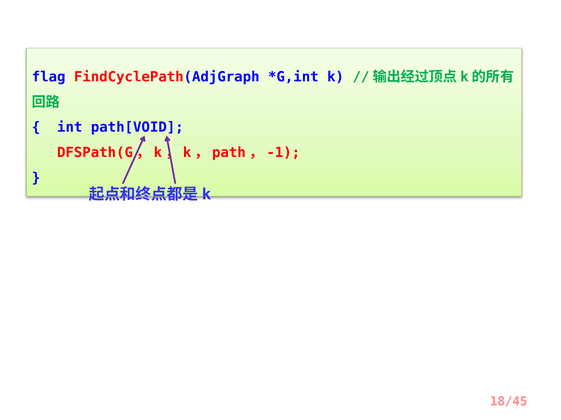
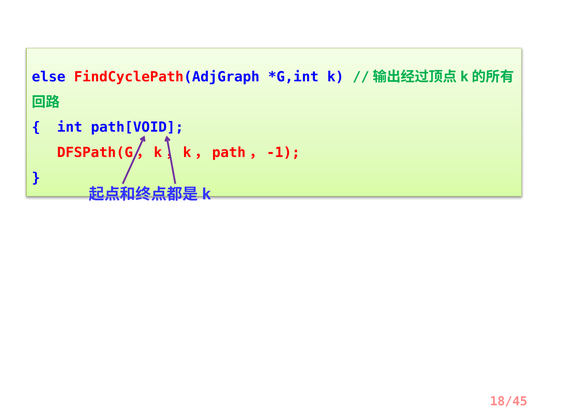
flag: flag -> else
